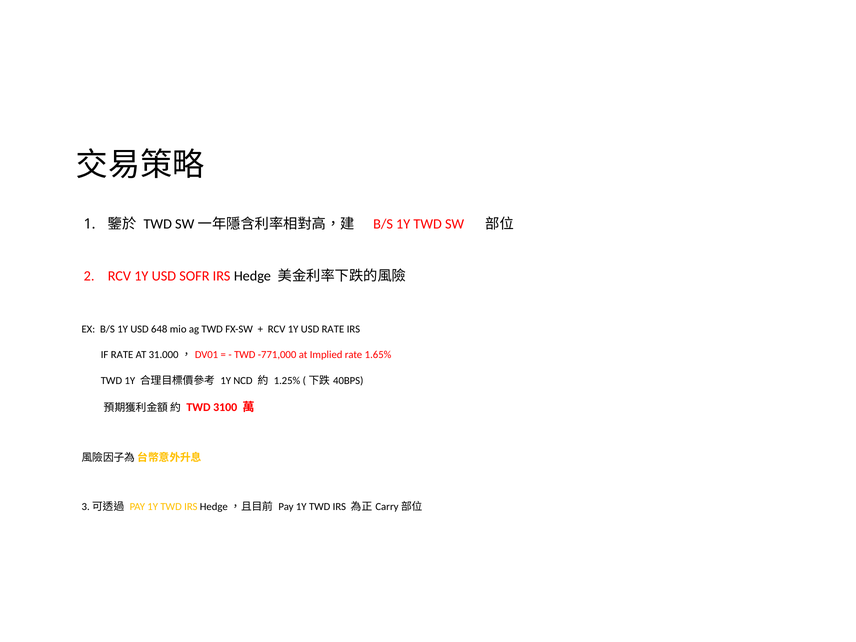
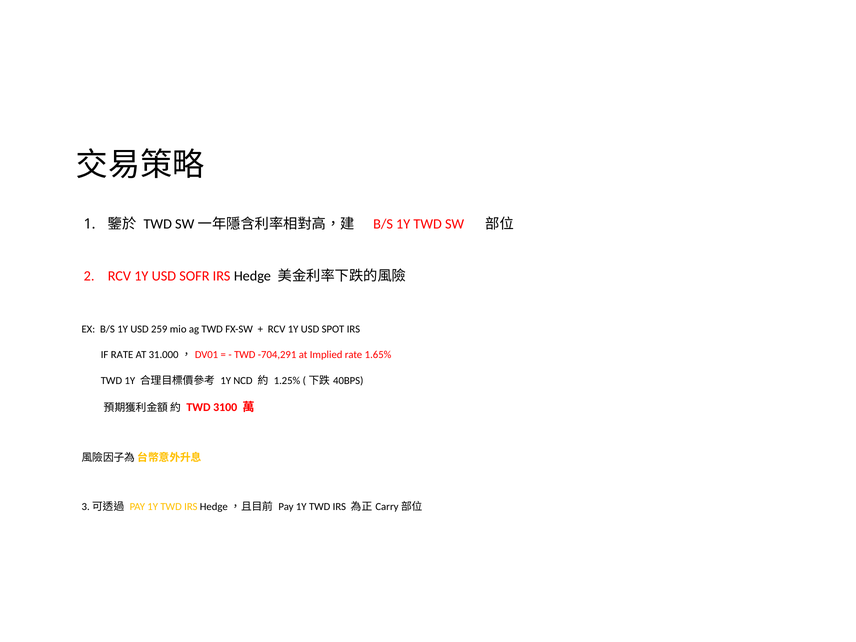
648: 648 -> 259
USD RATE: RATE -> SPOT
-771,000: -771,000 -> -704,291
